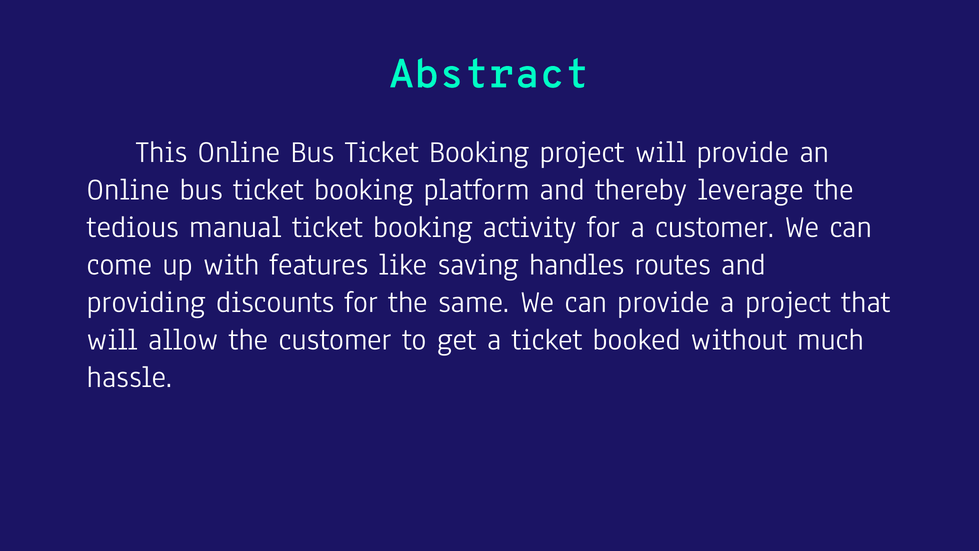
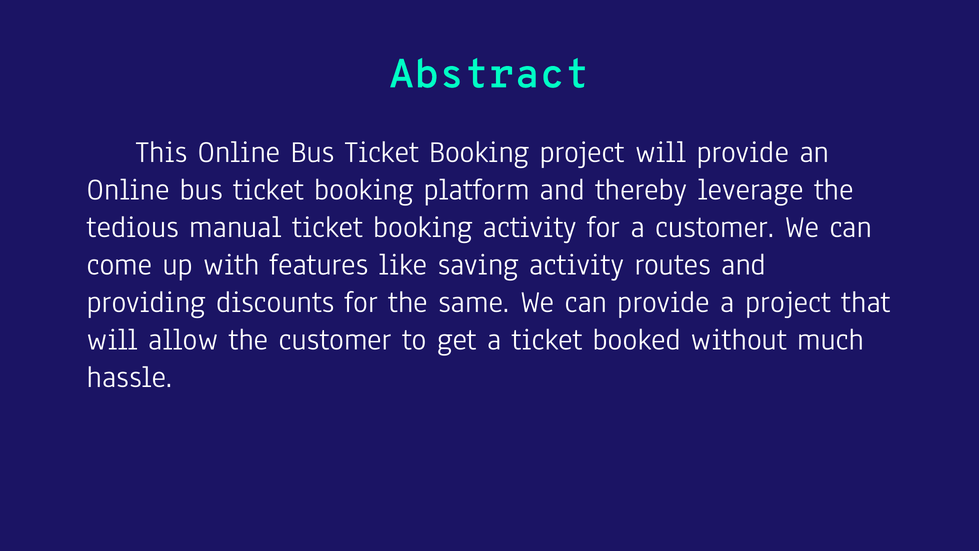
saving handles: handles -> activity
